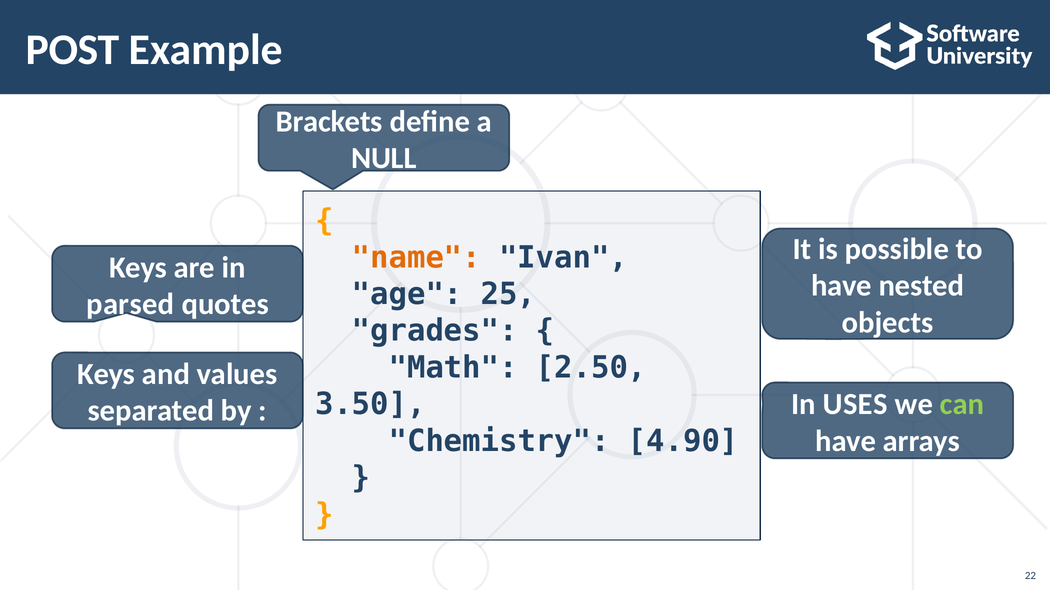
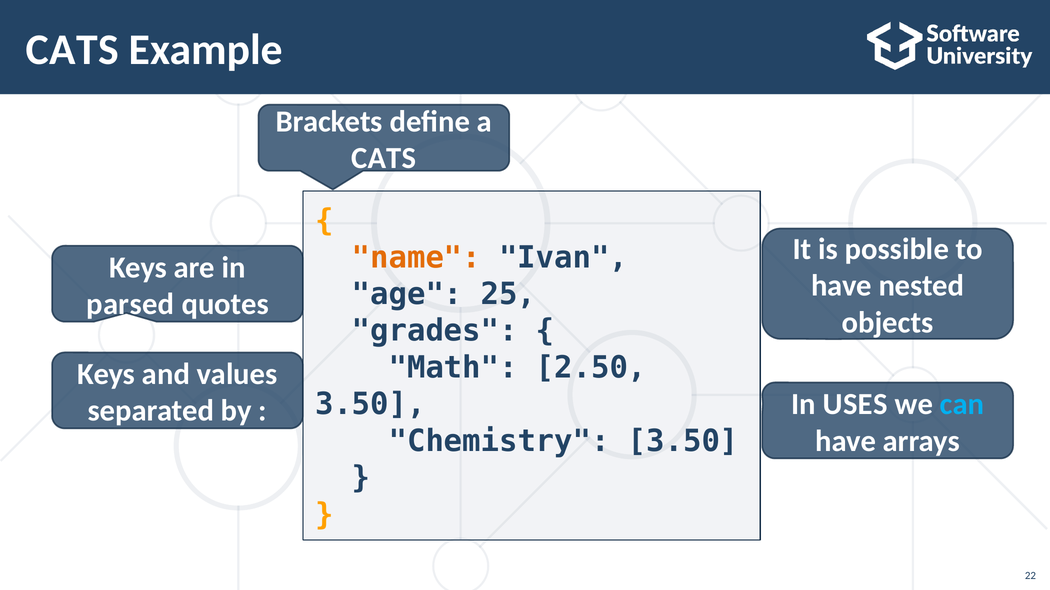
POST at (73, 50): POST -> CATS
NULL at (384, 158): NULL -> CATS
can colour: light green -> light blue
Chemistry 4.90: 4.90 -> 3.50
